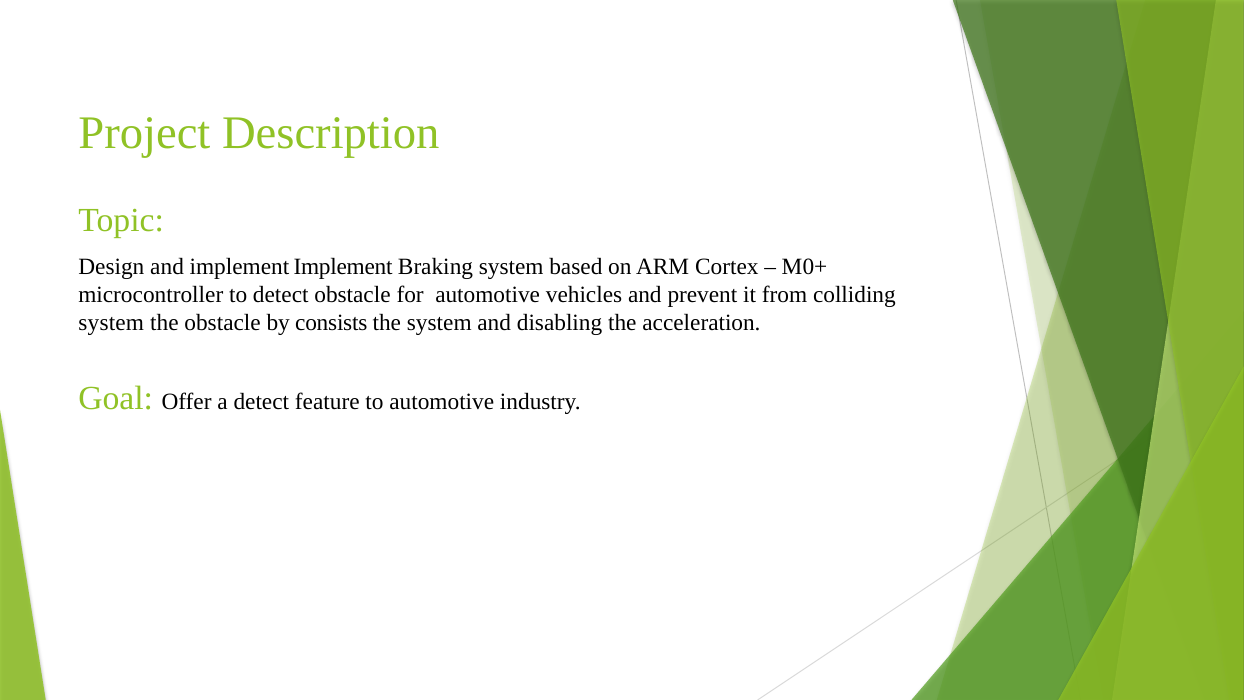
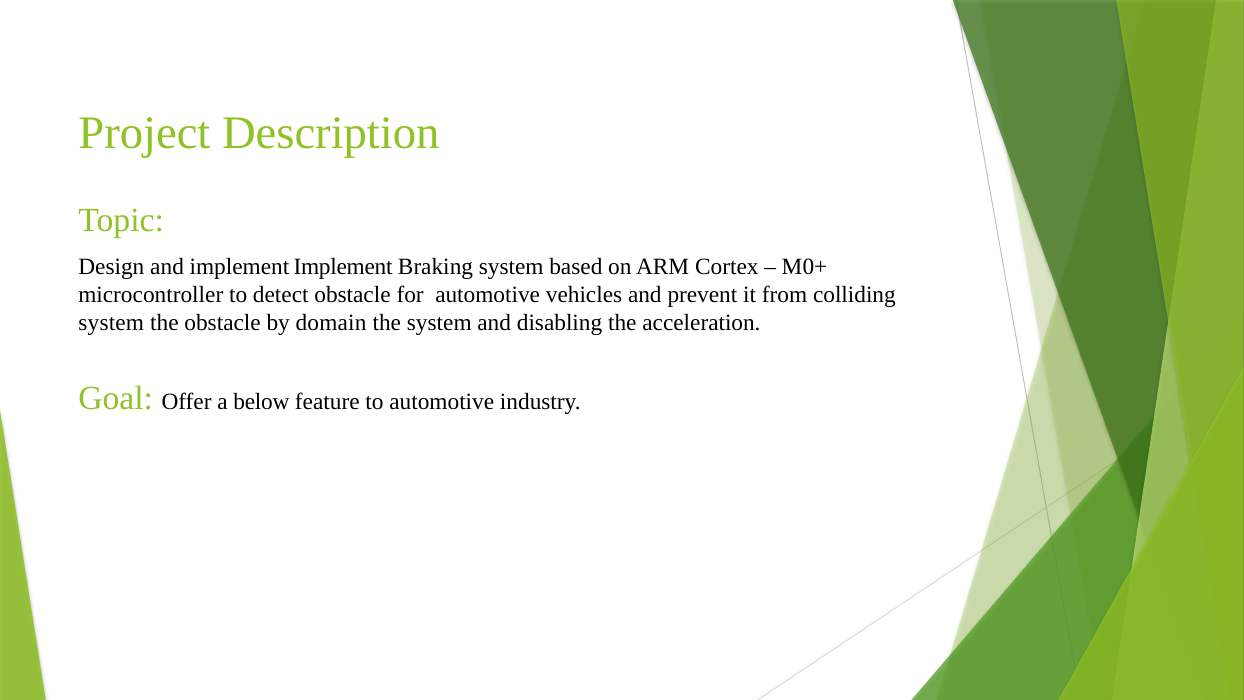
consists: consists -> domain
a detect: detect -> below
